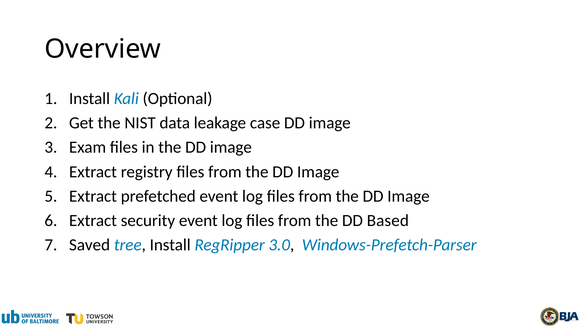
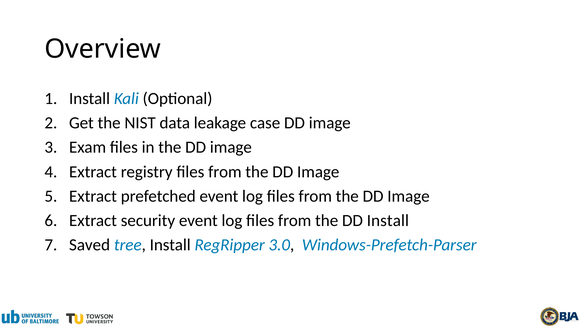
DD Based: Based -> Install
